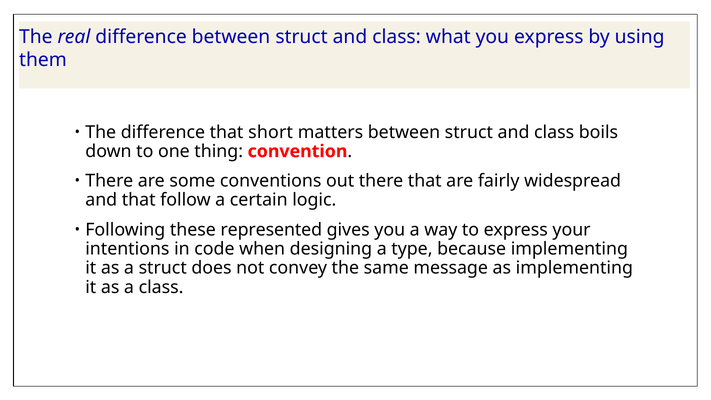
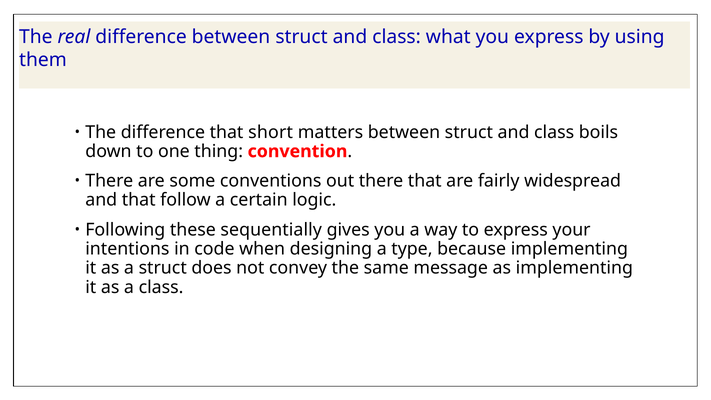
represented: represented -> sequentially
